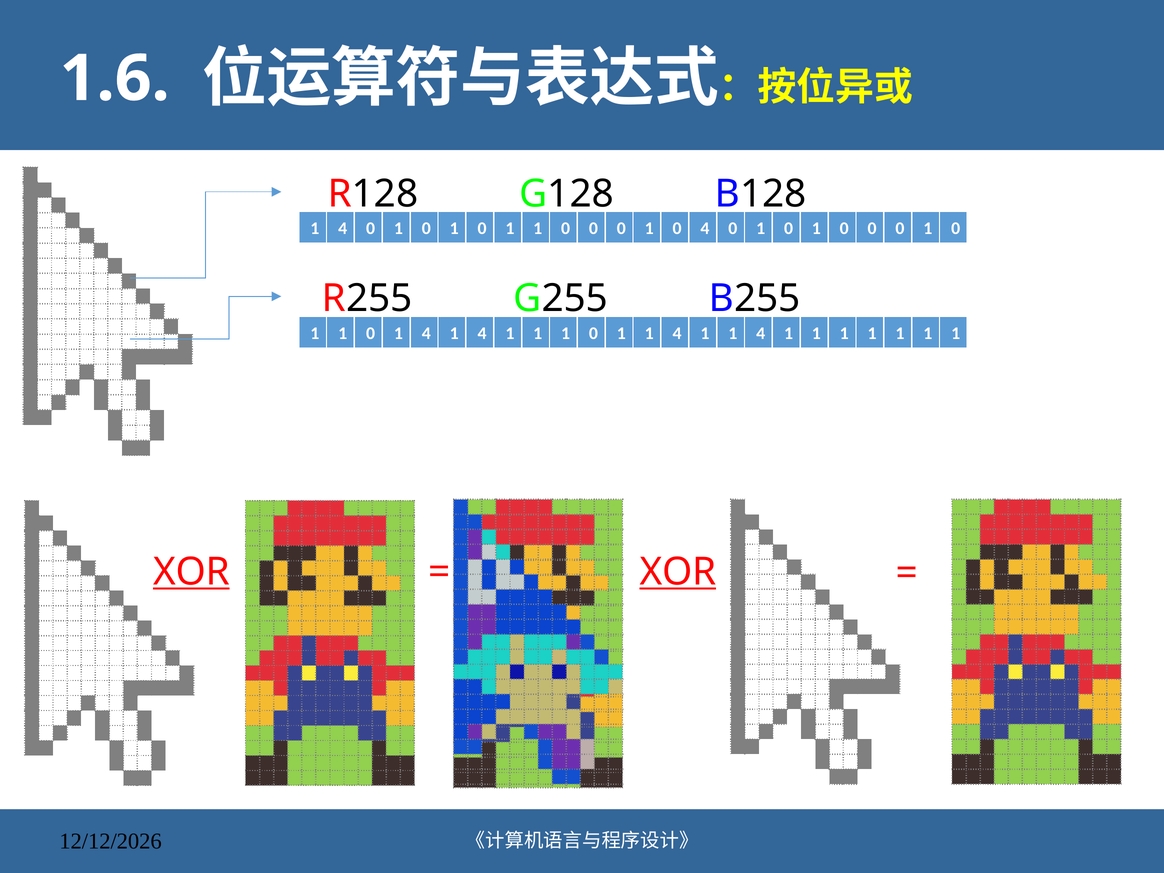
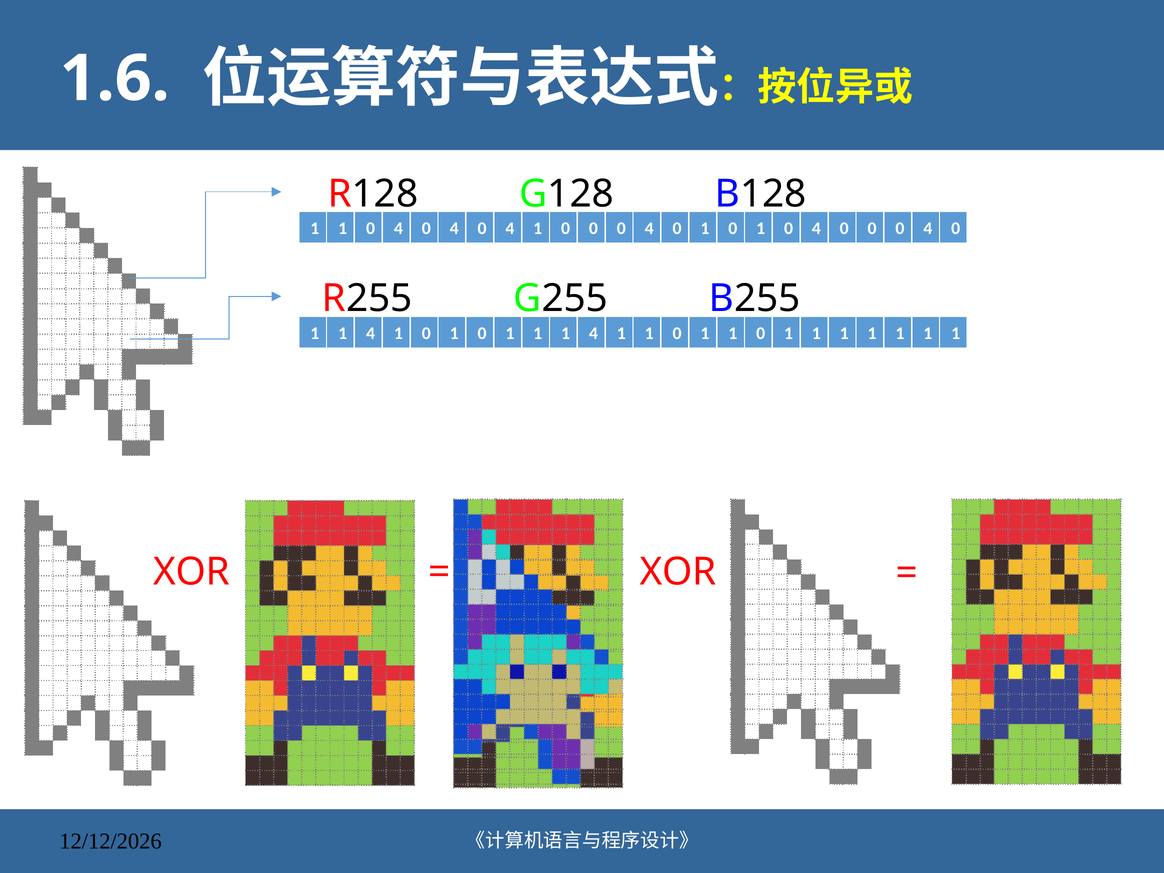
4 at (343, 229): 4 -> 1
1 at (398, 229): 1 -> 4
1 at (454, 229): 1 -> 4
1 at (510, 229): 1 -> 4
1 at (649, 229): 1 -> 4
4 at (705, 229): 4 -> 1
1 at (816, 229): 1 -> 4
1 at (928, 229): 1 -> 4
0 at (371, 333): 0 -> 4
4 at (426, 333): 4 -> 0
4 at (482, 333): 4 -> 0
1 1 1 0: 0 -> 4
4 at (677, 333): 4 -> 0
4 at (761, 333): 4 -> 0
XOR at (191, 572) underline: present -> none
XOR at (678, 572) underline: present -> none
